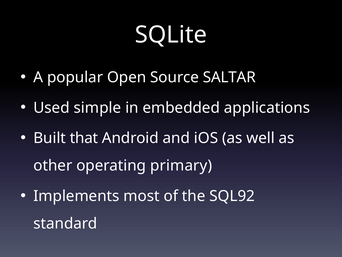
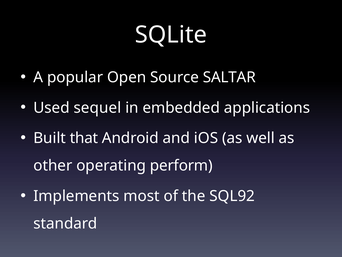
simple: simple -> sequel
primary: primary -> perform
